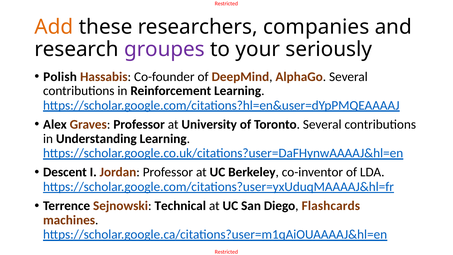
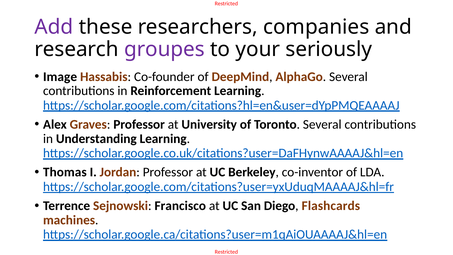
Add colour: orange -> purple
Polish: Polish -> Image
Descent: Descent -> Thomas
Technical: Technical -> Francisco
